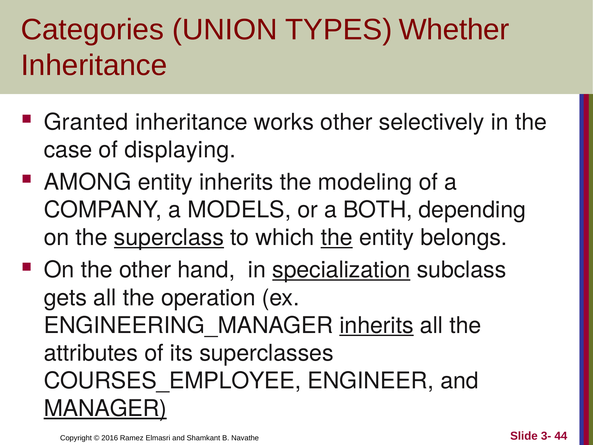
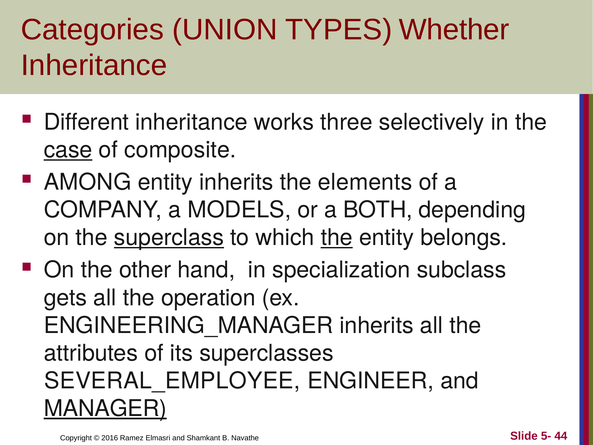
Granted: Granted -> Different
works other: other -> three
case underline: none -> present
displaying: displaying -> composite
modeling: modeling -> elements
specialization underline: present -> none
inherits at (377, 325) underline: present -> none
COURSES_EMPLOYEE: COURSES_EMPLOYEE -> SEVERAL_EMPLOYEE
3-: 3- -> 5-
